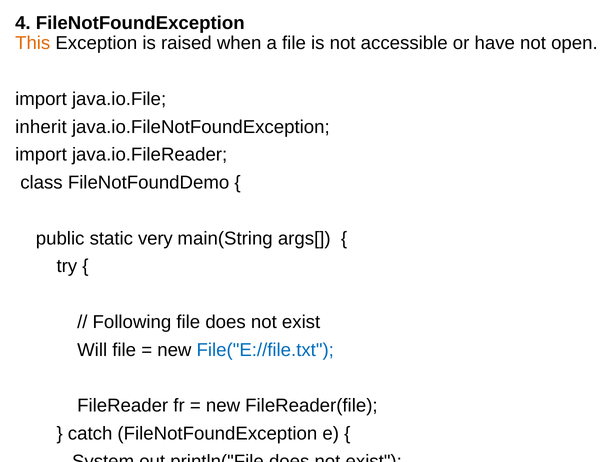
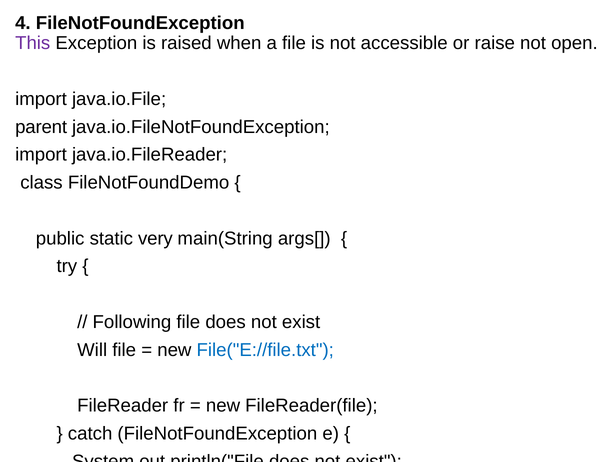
This colour: orange -> purple
have: have -> raise
inherit: inherit -> parent
